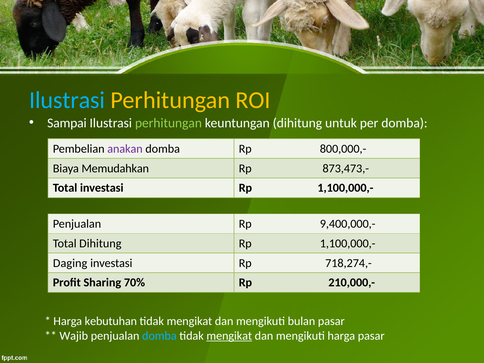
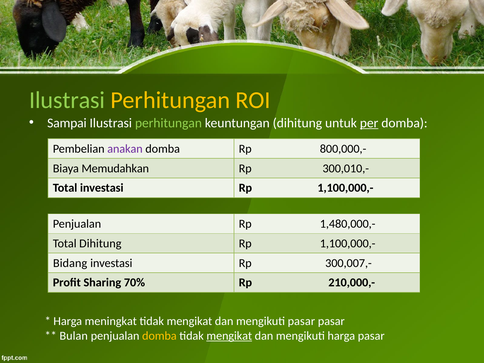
Ilustrasi at (67, 100) colour: light blue -> light green
per underline: none -> present
873,473,-: 873,473,- -> 300,010,-
9,400,000,-: 9,400,000,- -> 1,480,000,-
Daging: Daging -> Bidang
718,274,-: 718,274,- -> 300,007,-
kebutuhan: kebutuhan -> meningkat
mengikuti bulan: bulan -> pasar
Wajib: Wajib -> Bulan
domba at (159, 336) colour: light blue -> yellow
